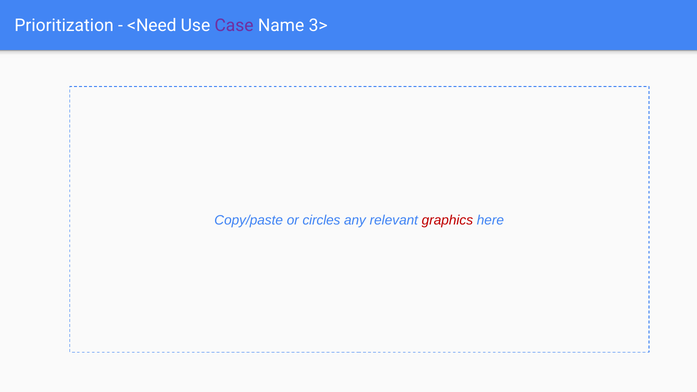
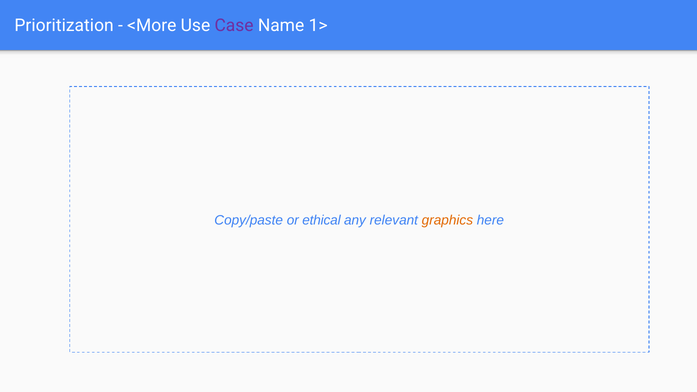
<Need: <Need -> <More
3>: 3> -> 1>
circles: circles -> ethical
graphics colour: red -> orange
